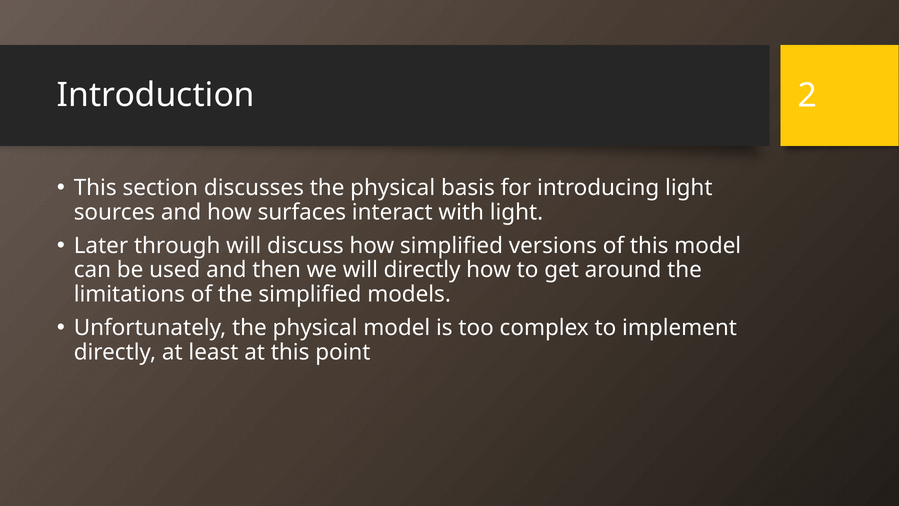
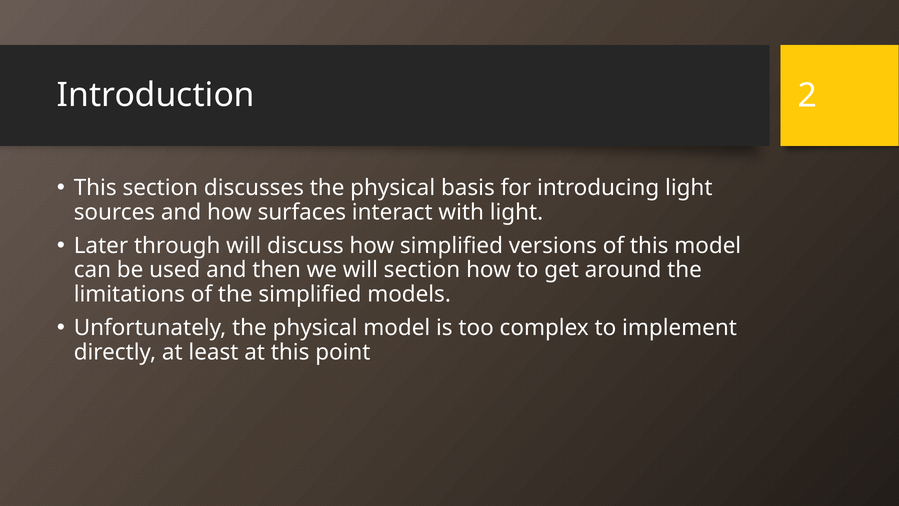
will directly: directly -> section
